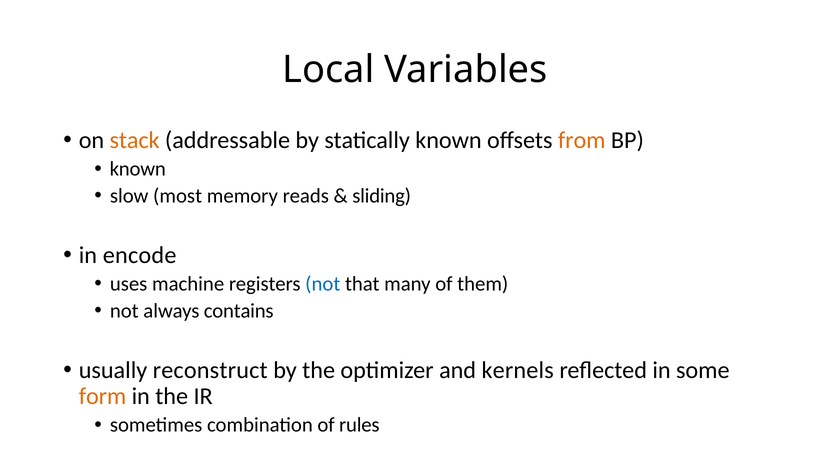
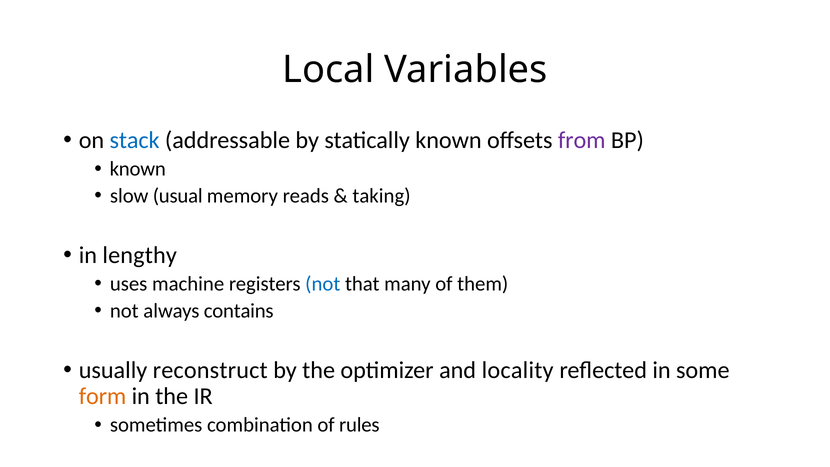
stack colour: orange -> blue
from colour: orange -> purple
most: most -> usual
sliding: sliding -> taking
encode: encode -> lengthy
kernels: kernels -> locality
